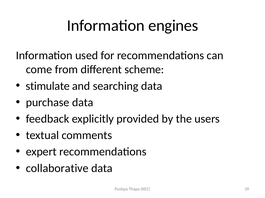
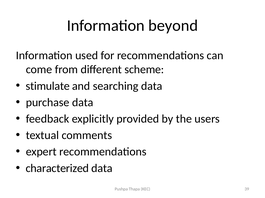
engines: engines -> beyond
collaborative: collaborative -> characterized
